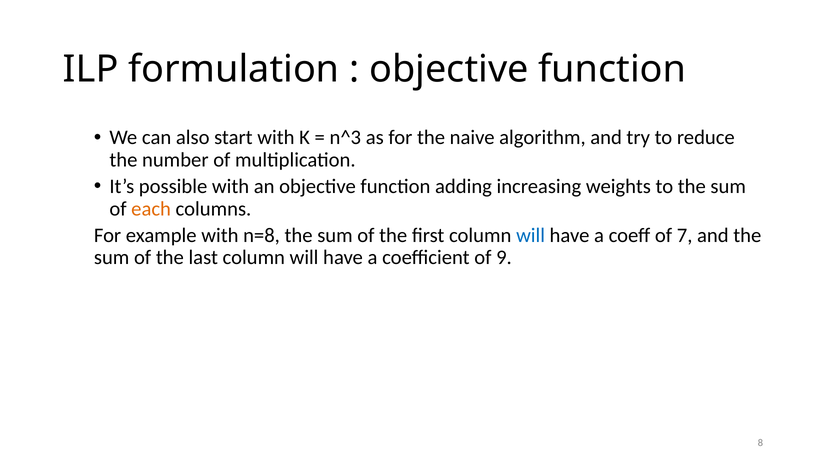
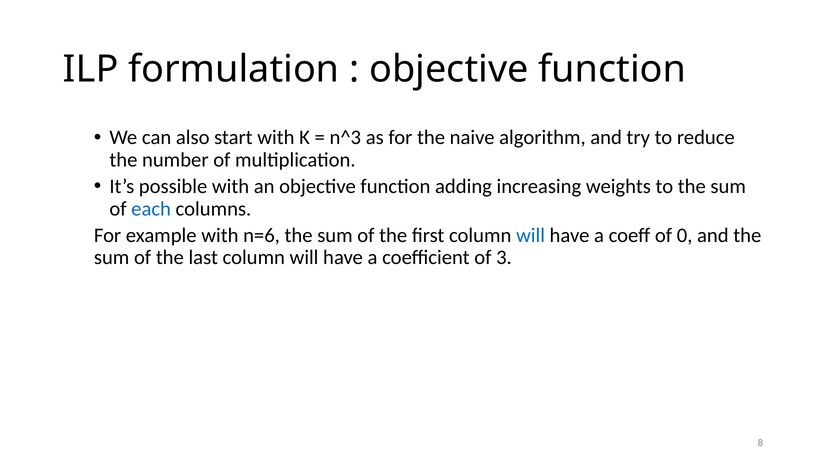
each colour: orange -> blue
n=8: n=8 -> n=6
7: 7 -> 0
9: 9 -> 3
